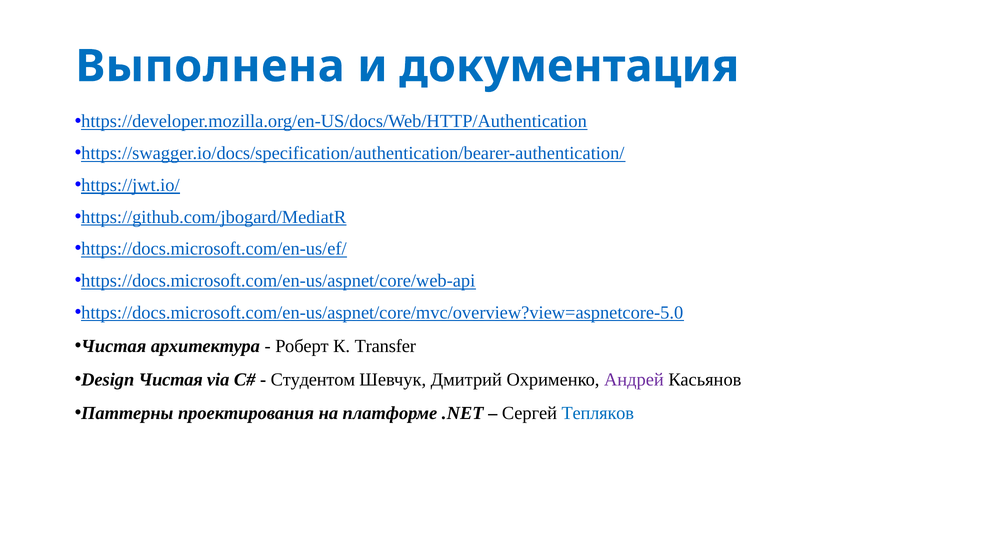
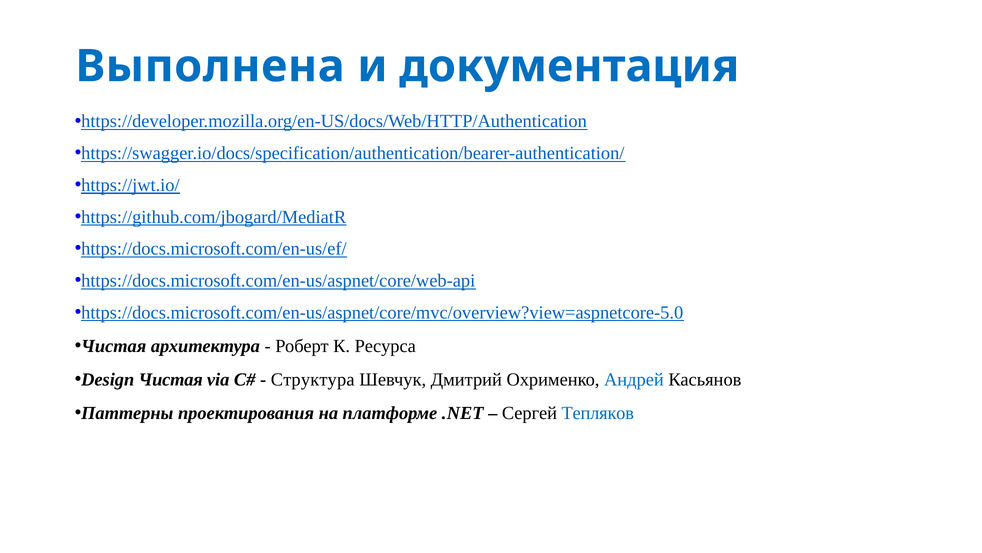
Transfer: Transfer -> Ресурса
Студентом: Студентом -> Структура
Андрей colour: purple -> blue
